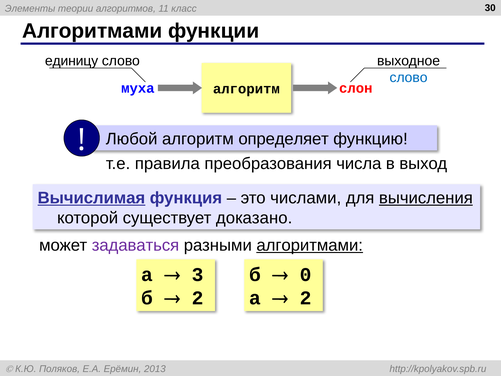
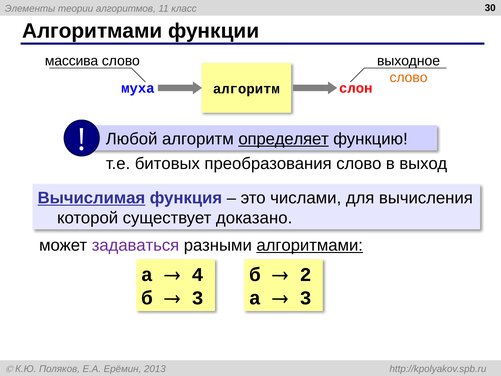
единицу: единицу -> массива
слово at (409, 78) colour: blue -> orange
определяет underline: none -> present
правила: правила -> битовых
преобразования числа: числа -> слово
вычисления underline: present -> none
3: 3 -> 4
0: 0 -> 2
2 at (198, 298): 2 -> 3
2 at (306, 298): 2 -> 3
